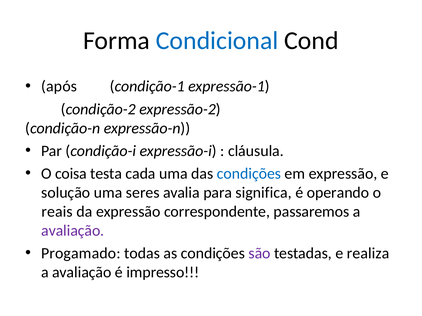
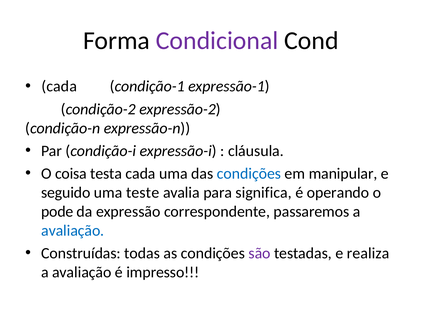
Condicional colour: blue -> purple
após at (59, 87): após -> cada
em expressão: expressão -> manipular
solução: solução -> seguido
seres: seres -> teste
reais: reais -> pode
avaliação at (73, 231) colour: purple -> blue
Progamado: Progamado -> Construídas
